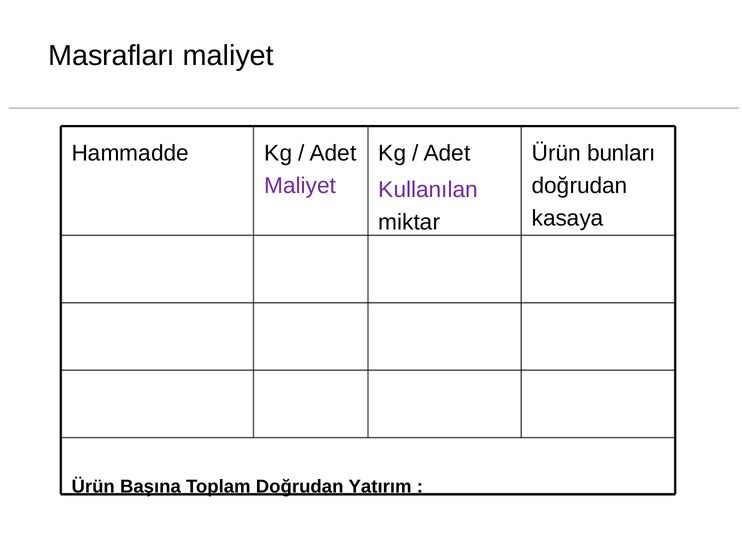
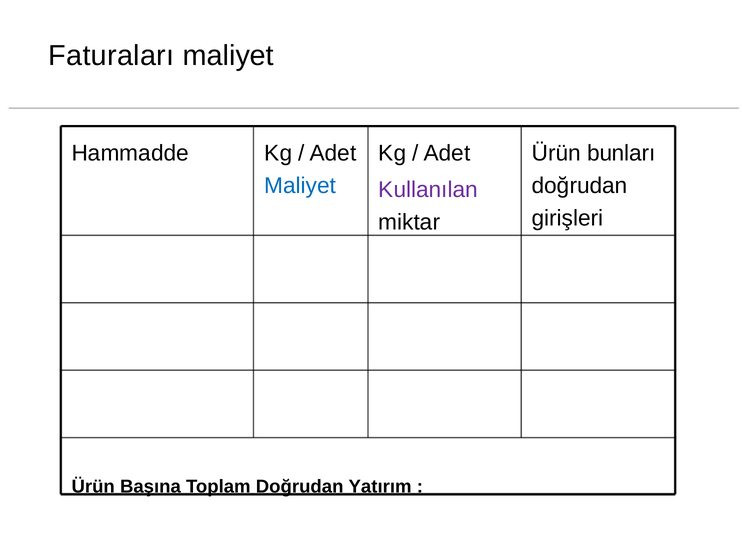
Masrafları: Masrafları -> Faturaları
Maliyet at (300, 186) colour: purple -> blue
kasaya: kasaya -> girişleri
